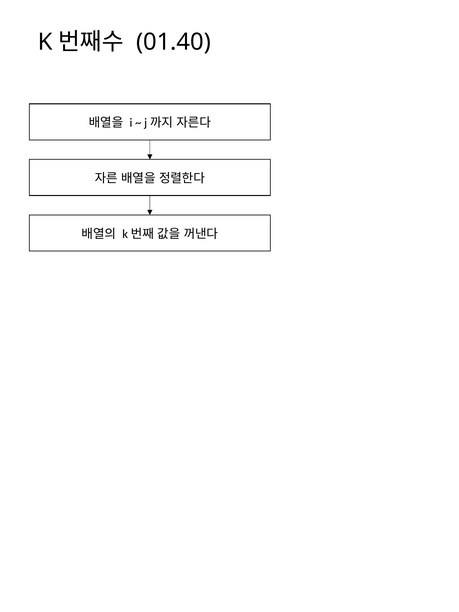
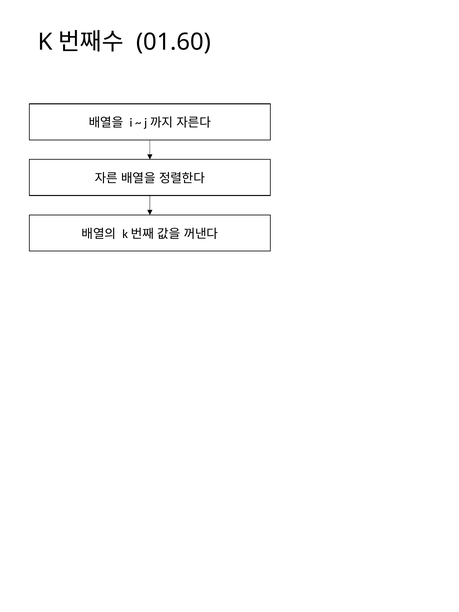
01.40: 01.40 -> 01.60
